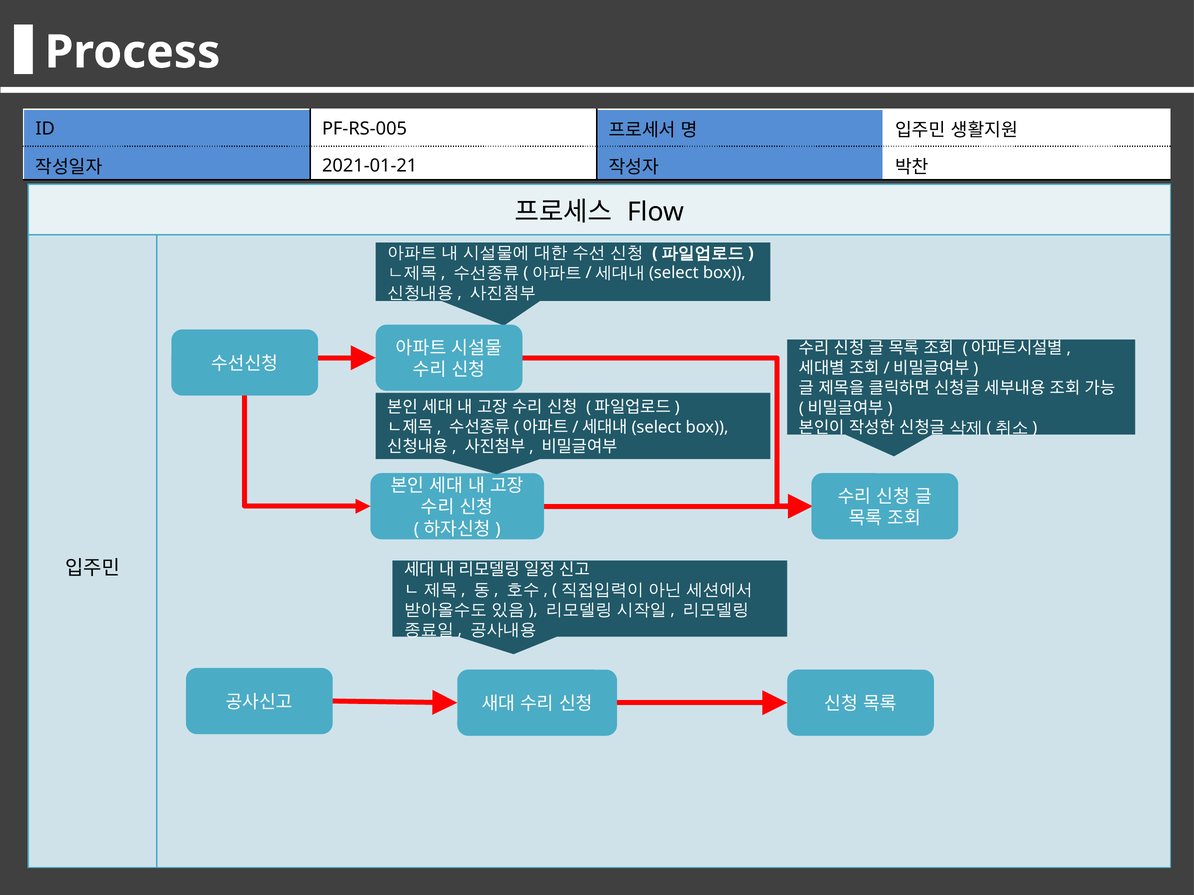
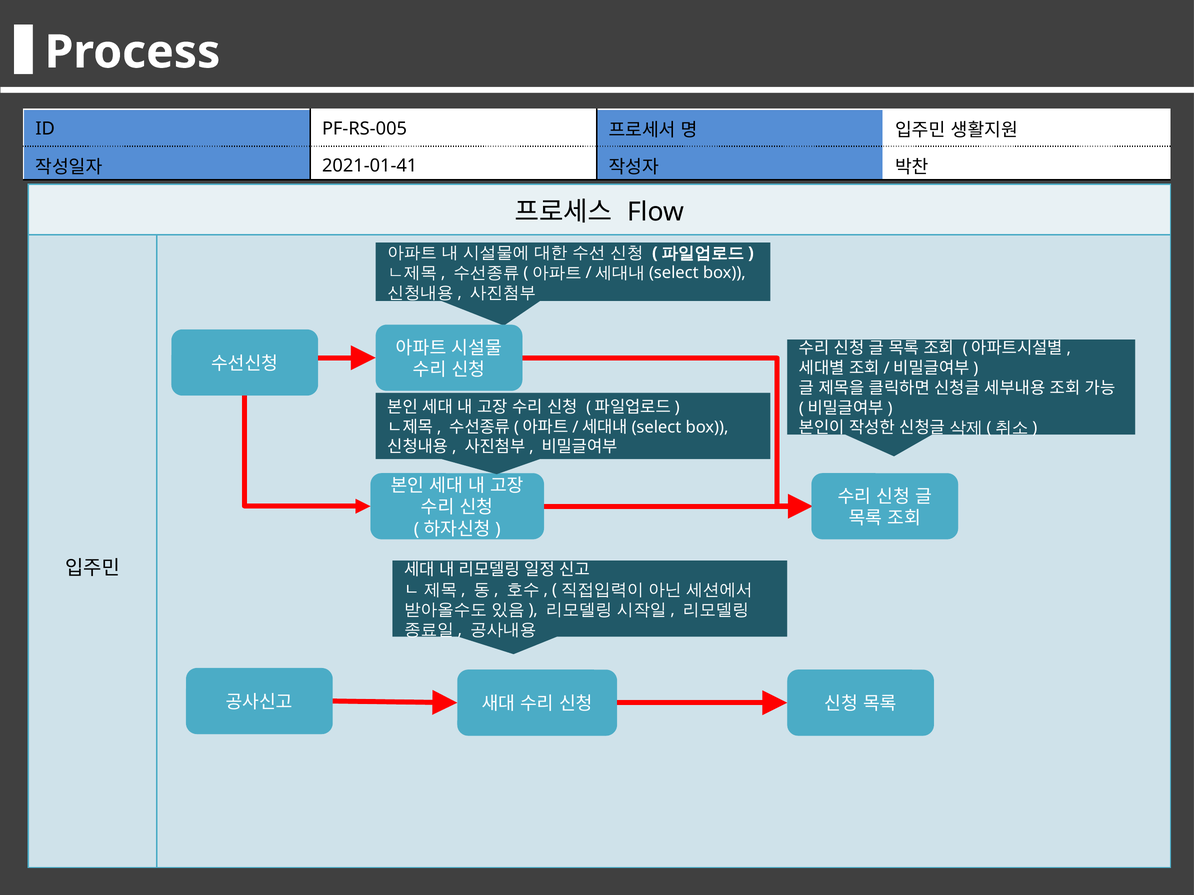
2021-01-21: 2021-01-21 -> 2021-01-41
